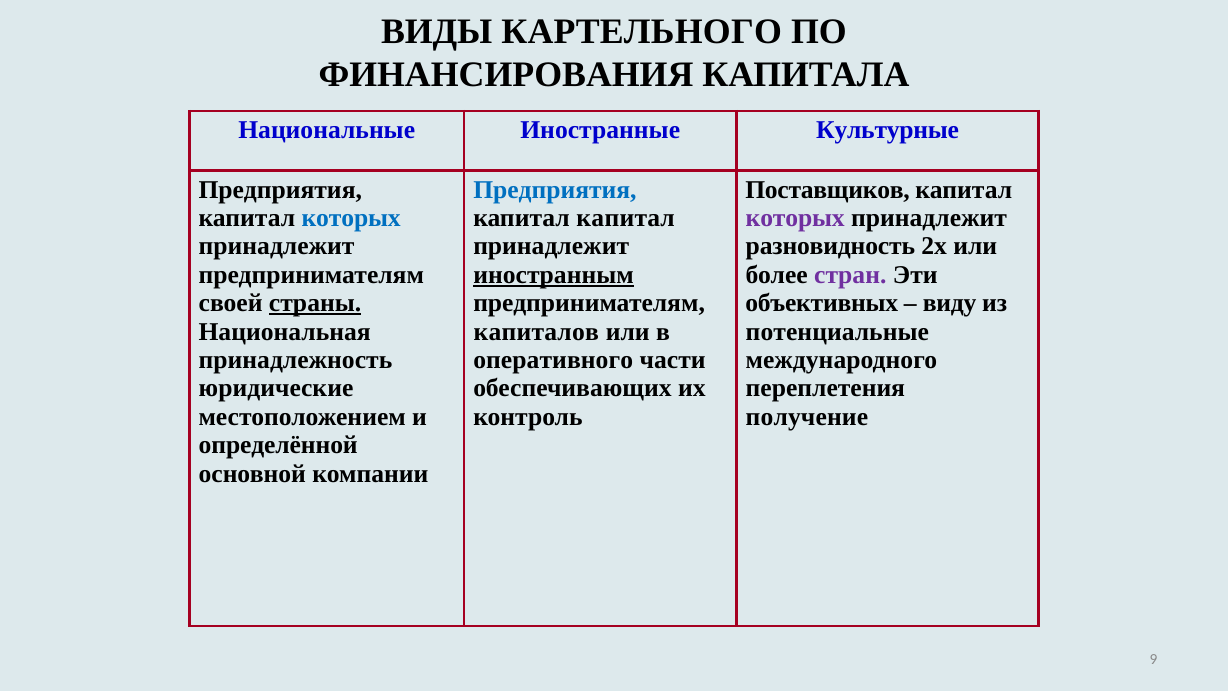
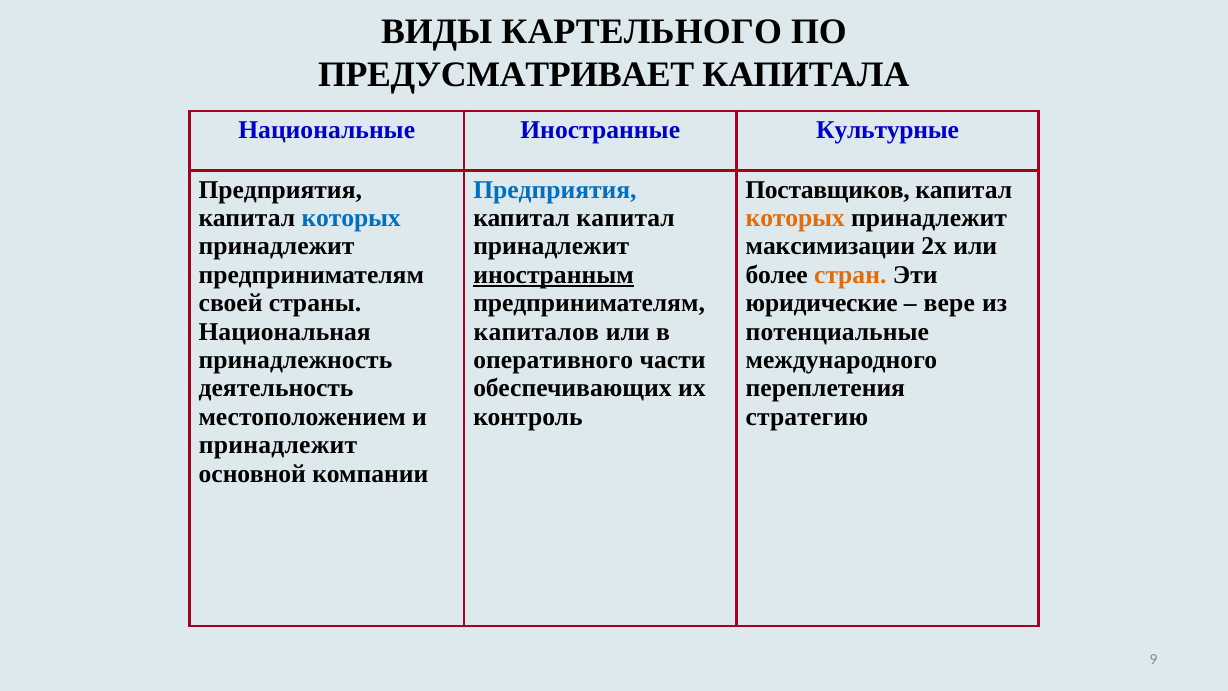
ФИНАНСИРОВАНИЯ: ФИНАНСИРОВАНИЯ -> ПРЕДУСМАТРИВАЕТ
которых at (795, 218) colour: purple -> orange
разновидность: разновидность -> максимизации
стран colour: purple -> orange
страны underline: present -> none
объективных: объективных -> юридические
виду: виду -> вере
юридические: юридические -> деятельность
получение: получение -> стратегию
определённой at (278, 445): определённой -> принадлежит
